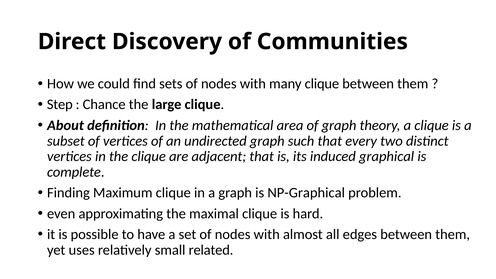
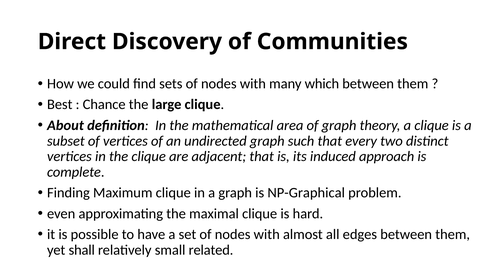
many clique: clique -> which
Step: Step -> Best
graphical: graphical -> approach
uses: uses -> shall
